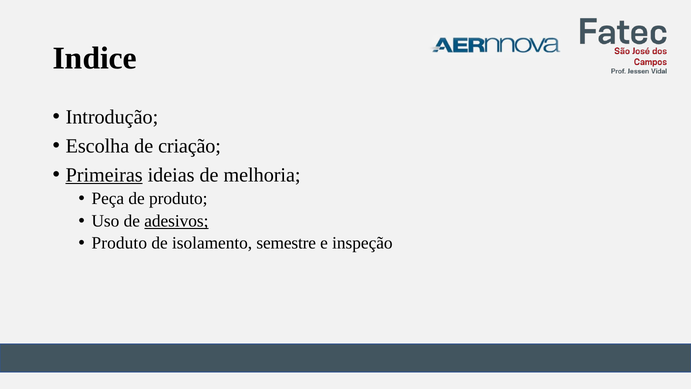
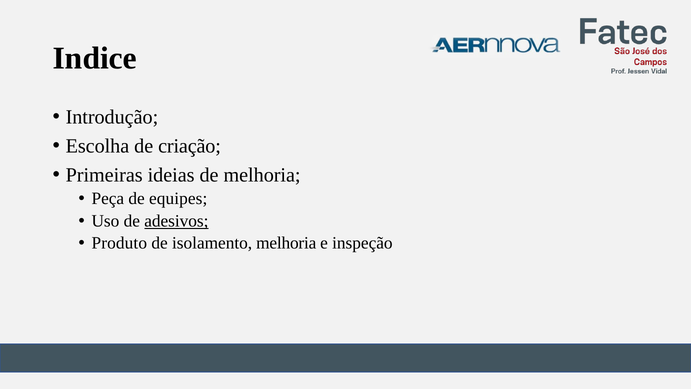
Primeiras underline: present -> none
de produto: produto -> equipes
isolamento semestre: semestre -> melhoria
